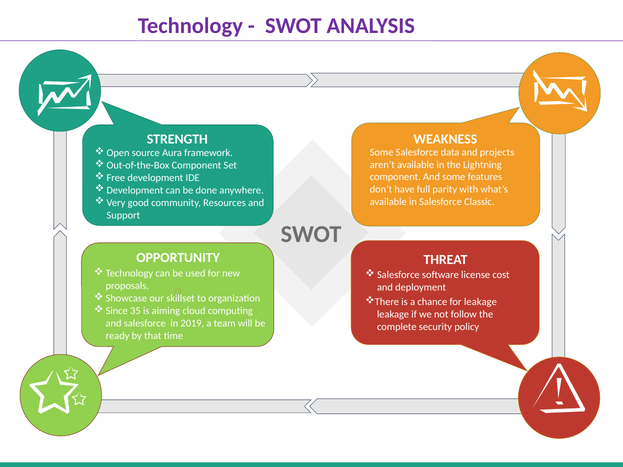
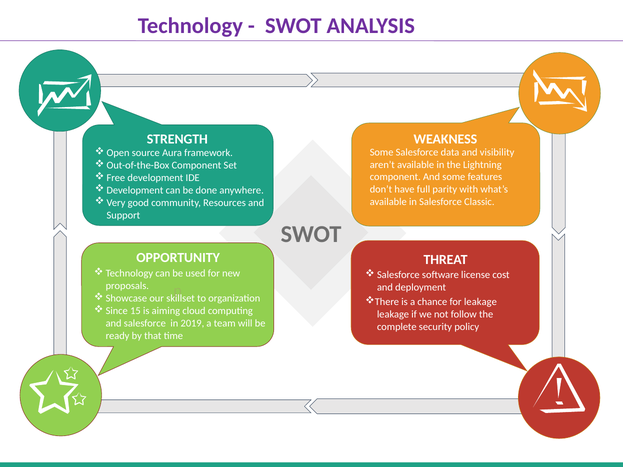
projects: projects -> visibility
35: 35 -> 15
